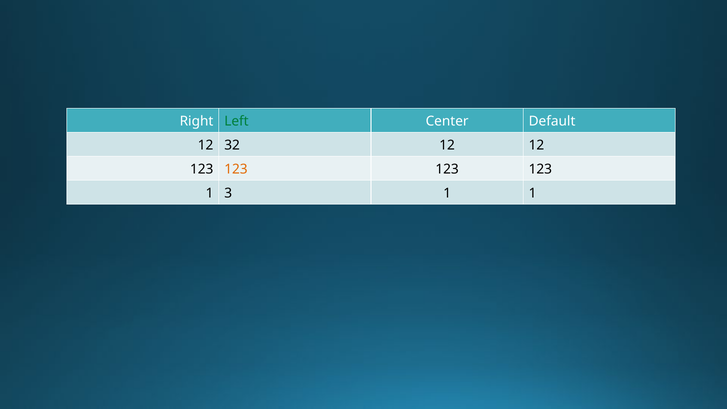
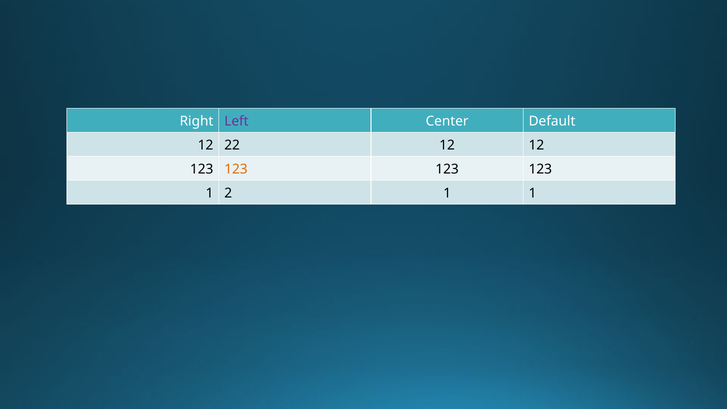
Left colour: green -> purple
32: 32 -> 22
3: 3 -> 2
